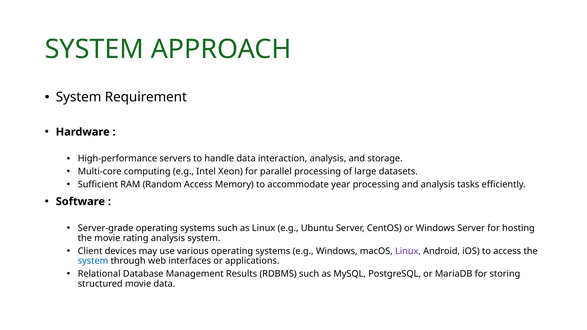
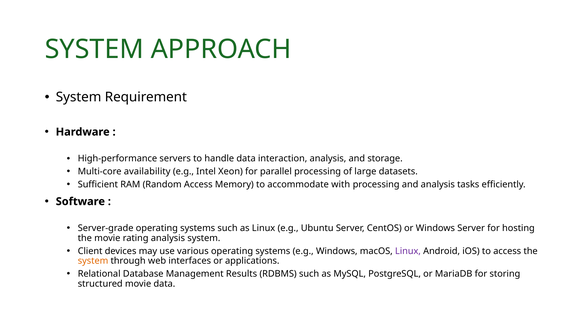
computing: computing -> availability
year: year -> with
system at (93, 261) colour: blue -> orange
